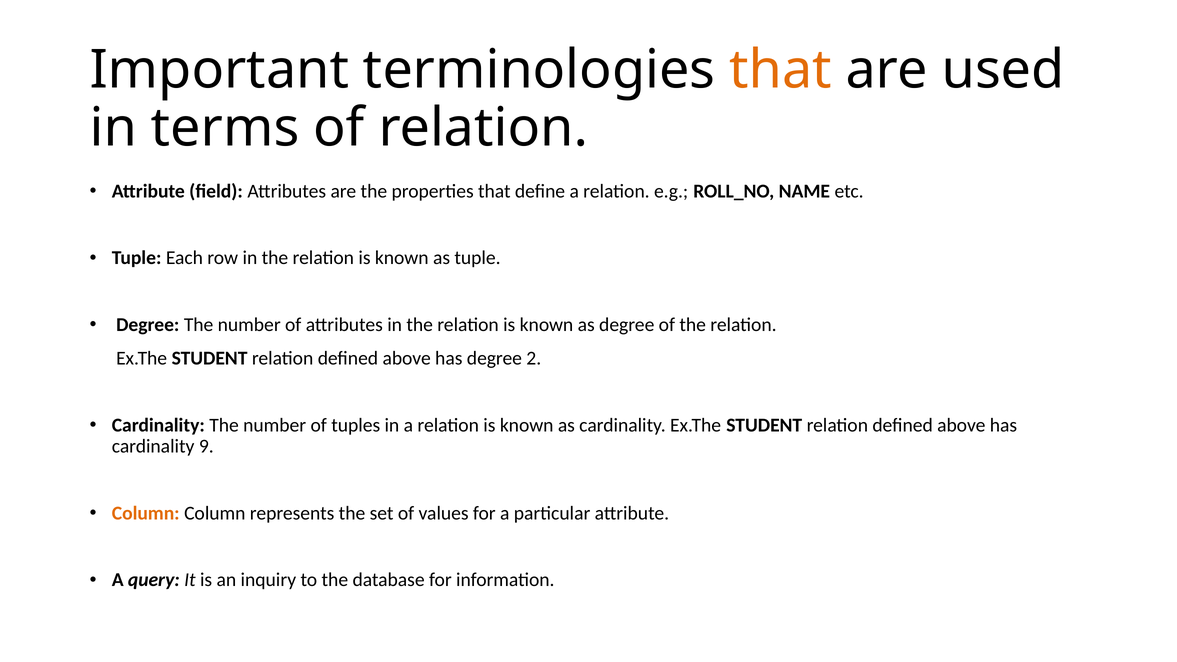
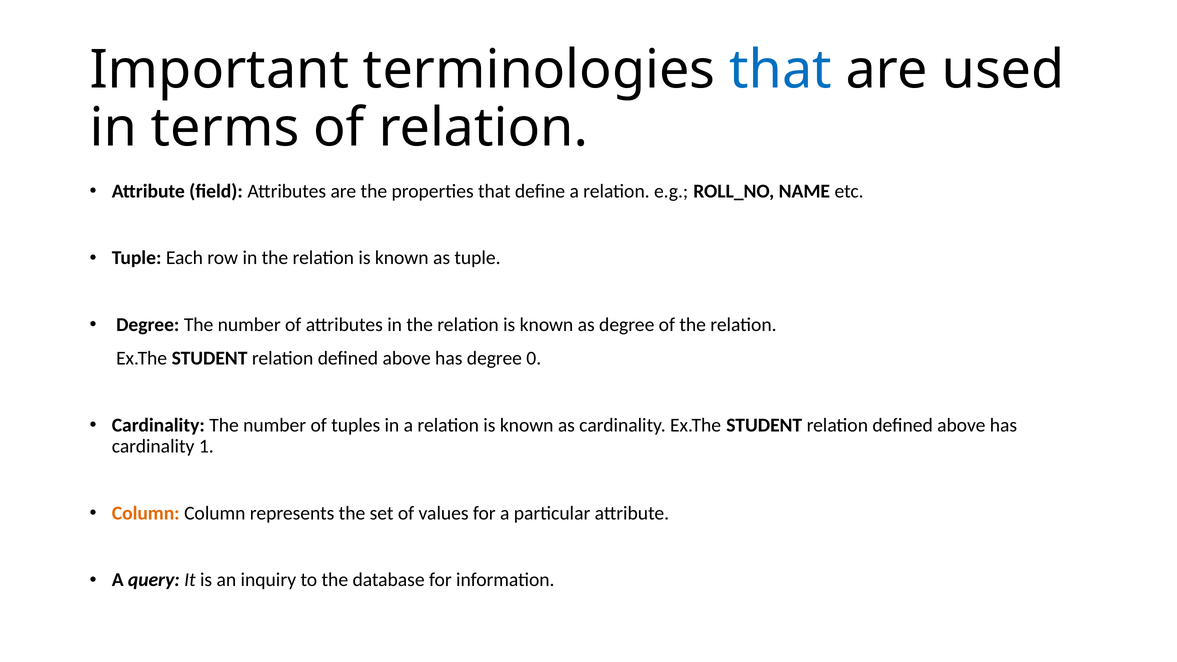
that at (781, 70) colour: orange -> blue
2: 2 -> 0
9: 9 -> 1
